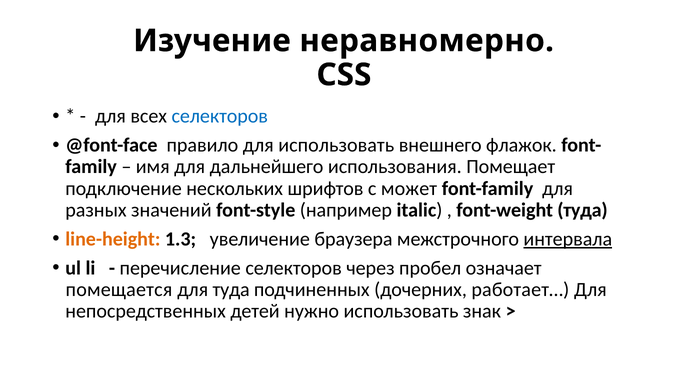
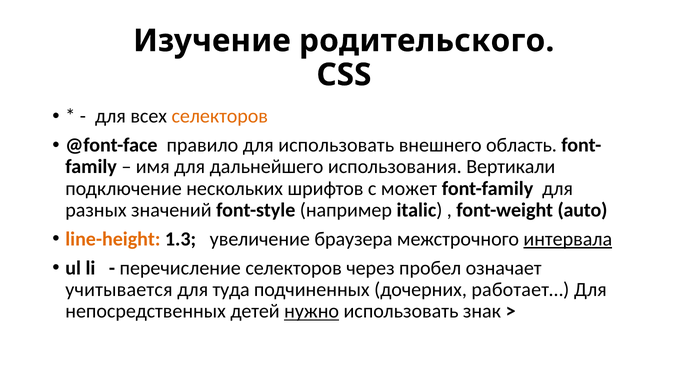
неравномерно: неравномерно -> родительского
селекторов at (220, 116) colour: blue -> orange
флажок: флажок -> область
Помещает: Помещает -> Вертикали
font-weight туда: туда -> auto
помещается: помещается -> учитывается
нужно underline: none -> present
